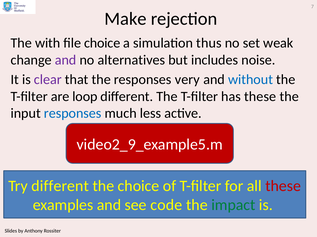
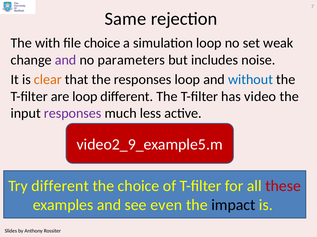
Make: Make -> Same
simulation thus: thus -> loop
alternatives: alternatives -> parameters
clear colour: purple -> orange
responses very: very -> loop
has these: these -> video
responses at (73, 114) colour: blue -> purple
code: code -> even
impact colour: green -> black
